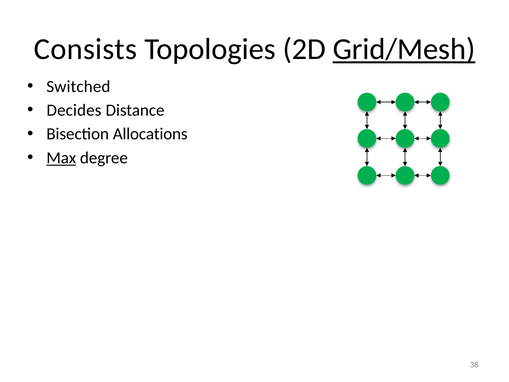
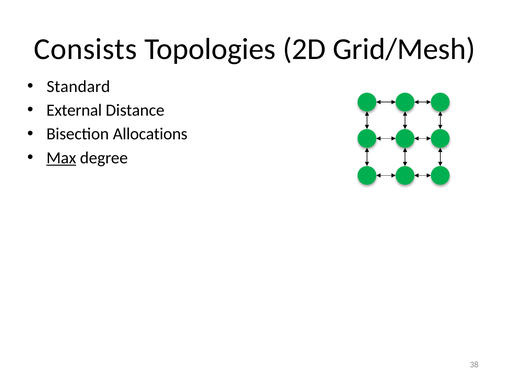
Grid/Mesh underline: present -> none
Switched: Switched -> Standard
Decides: Decides -> External
